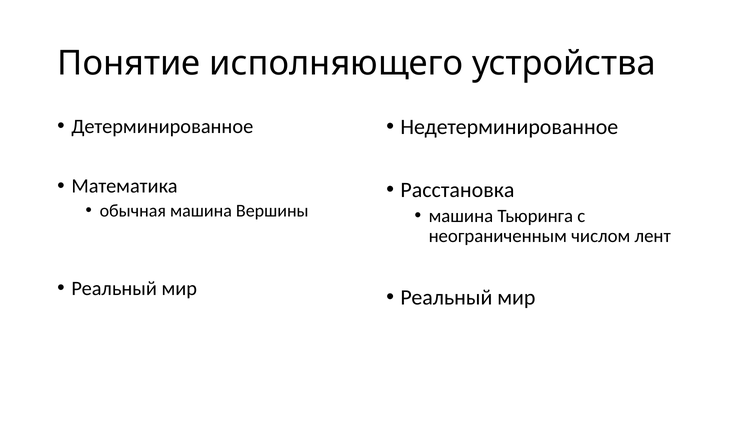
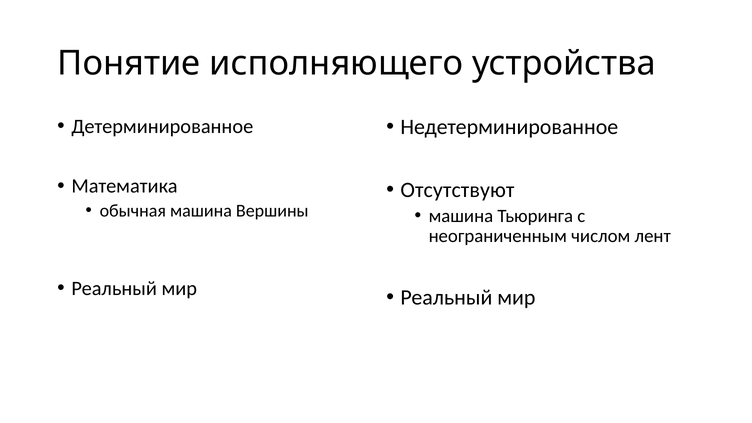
Расстановка: Расстановка -> Отсутствуют
